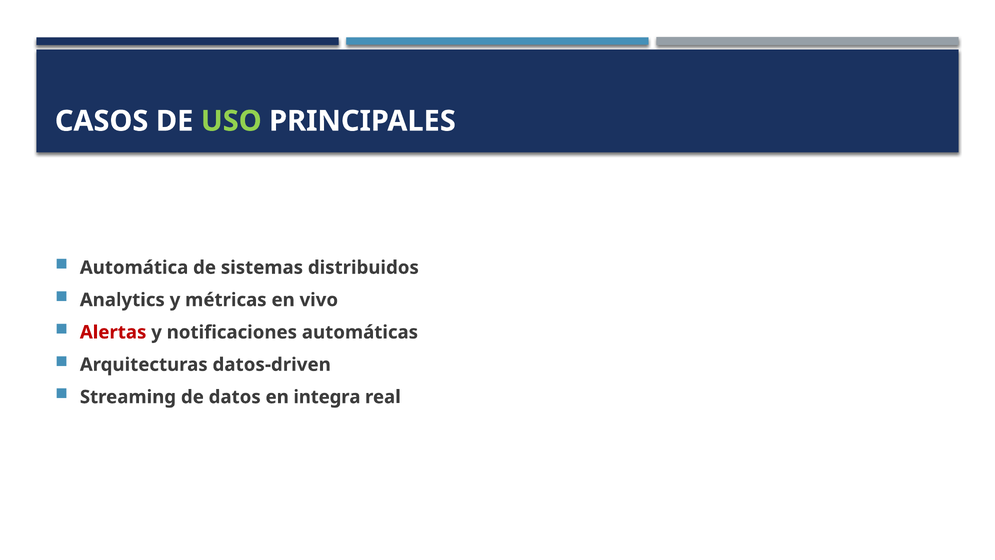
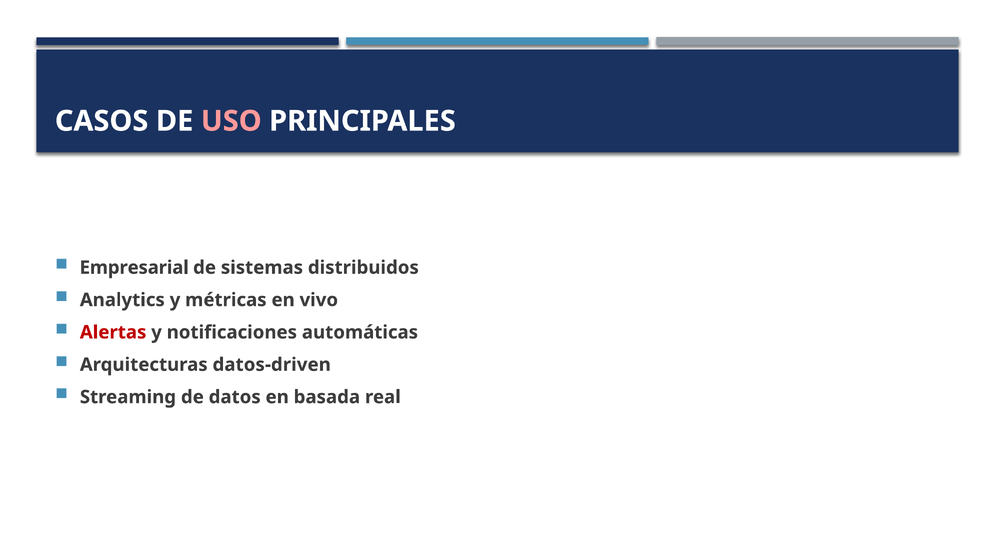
USO colour: light green -> pink
Automática: Automática -> Empresarial
integra: integra -> basada
